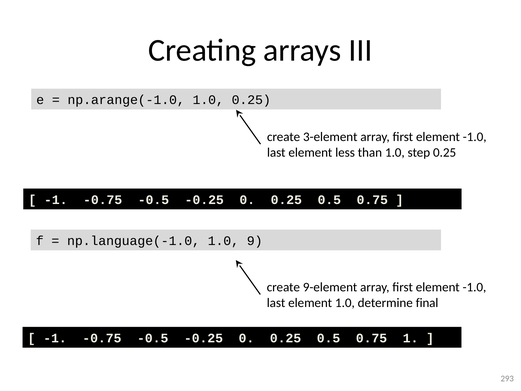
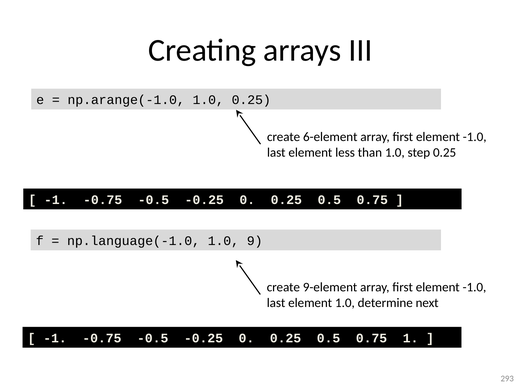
3-element: 3-element -> 6-element
final: final -> next
